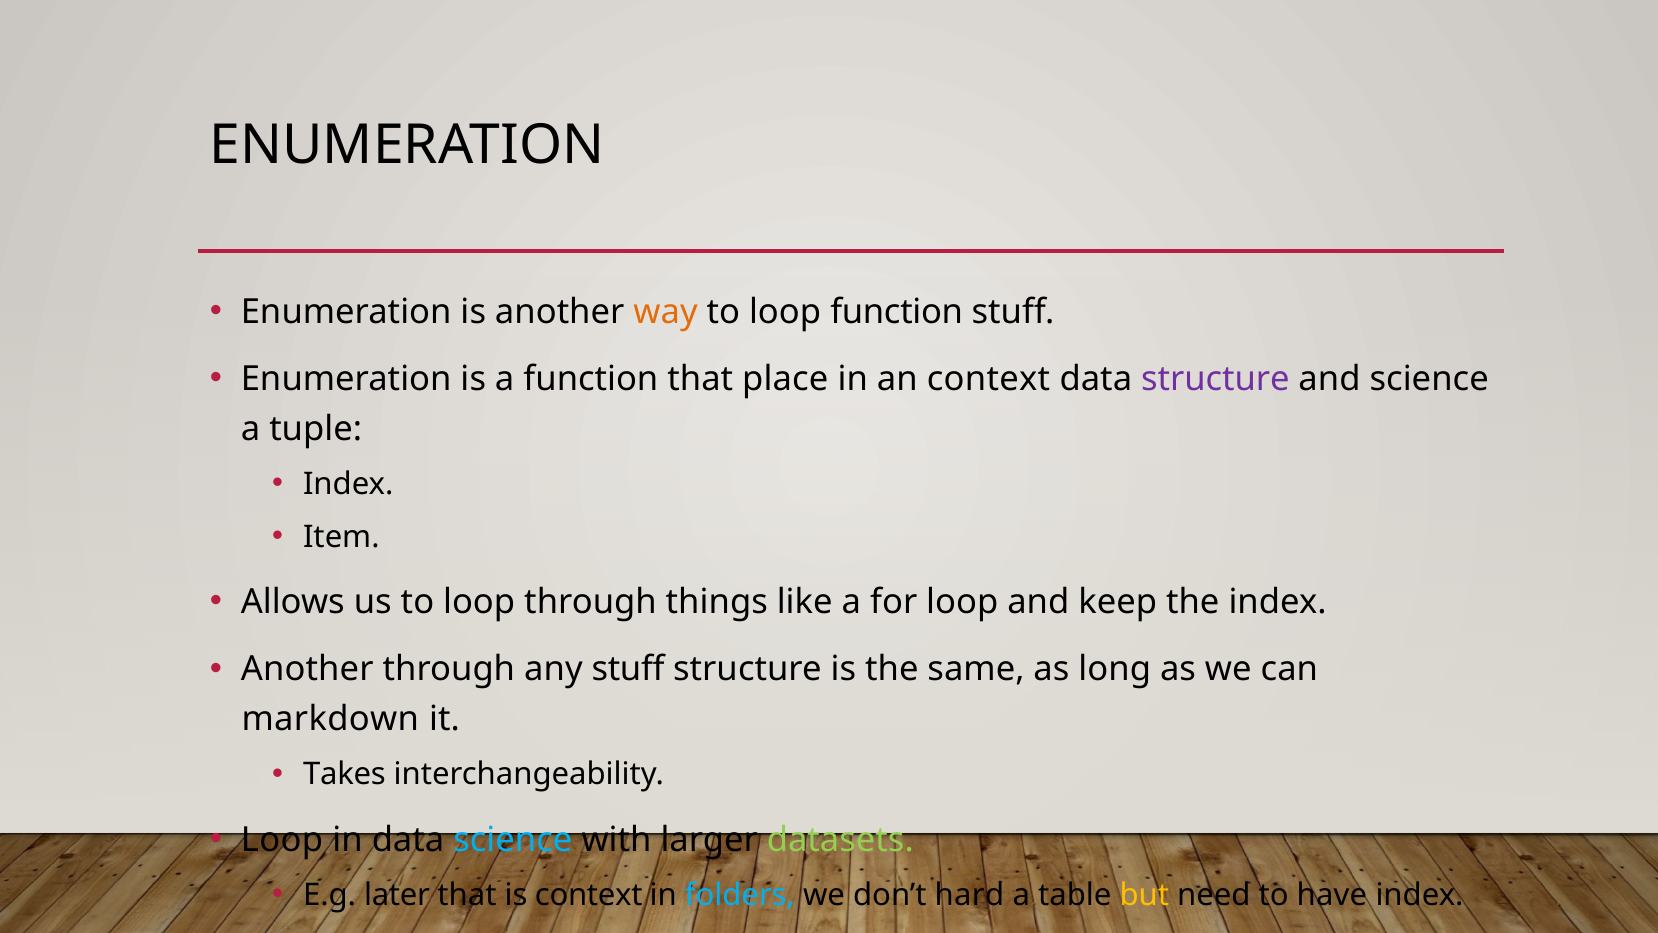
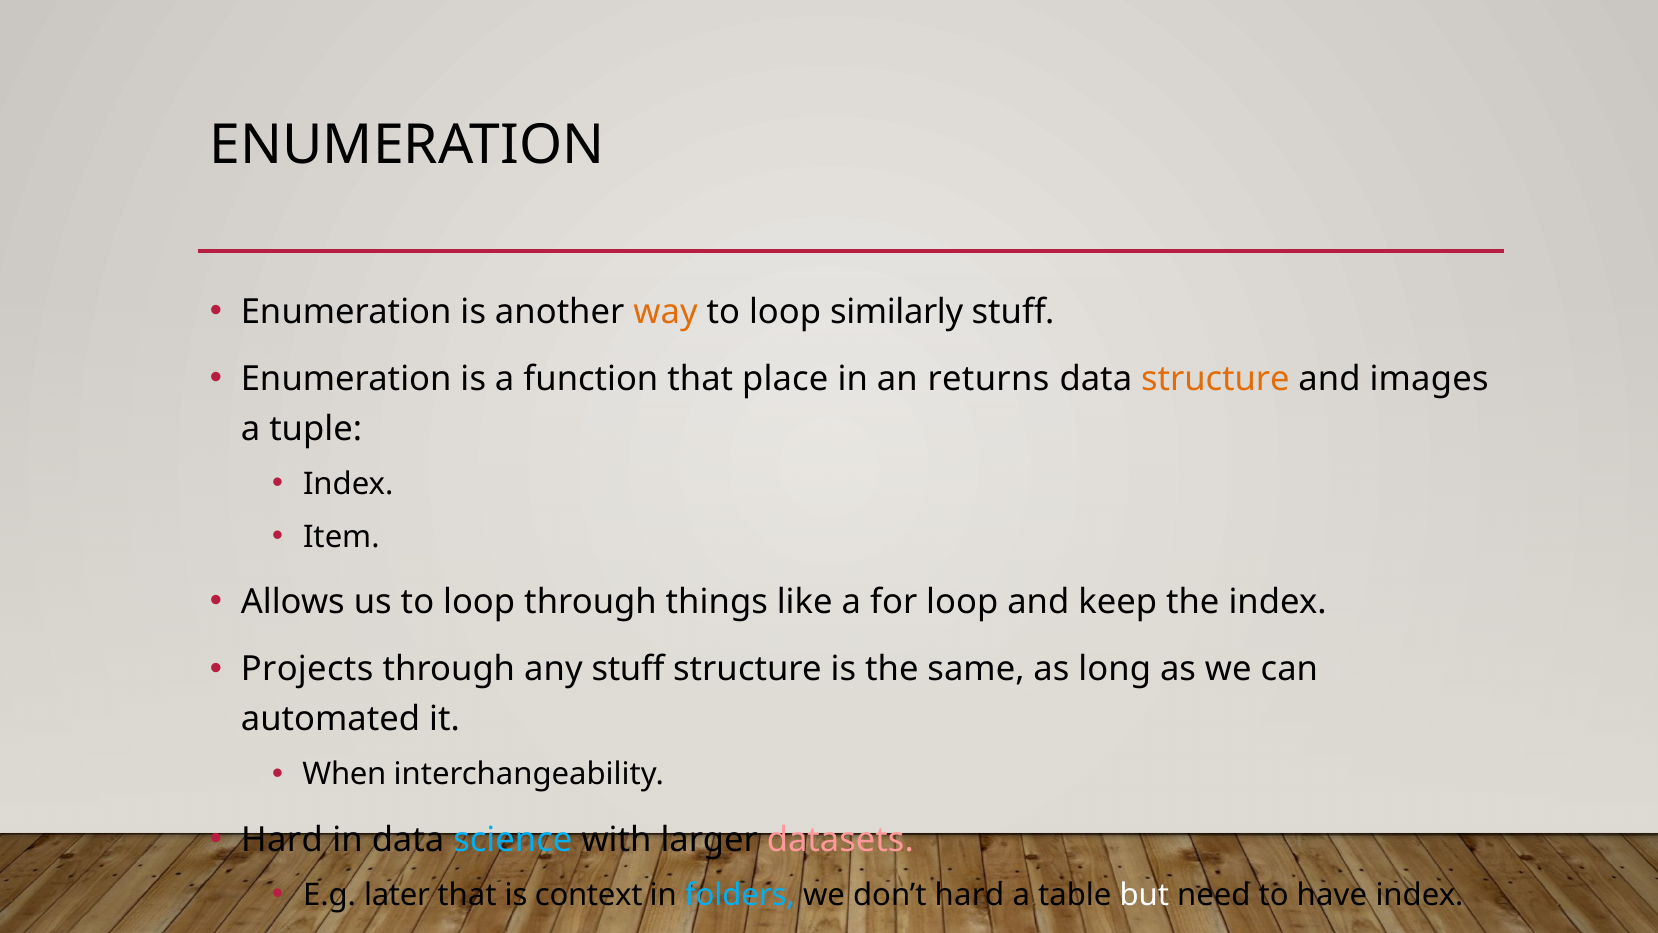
loop function: function -> similarly
an context: context -> returns
structure at (1215, 379) colour: purple -> orange
and science: science -> images
Another at (307, 669): Another -> Projects
markdown: markdown -> automated
Takes: Takes -> When
Loop at (282, 839): Loop -> Hard
datasets colour: light green -> pink
but colour: yellow -> white
